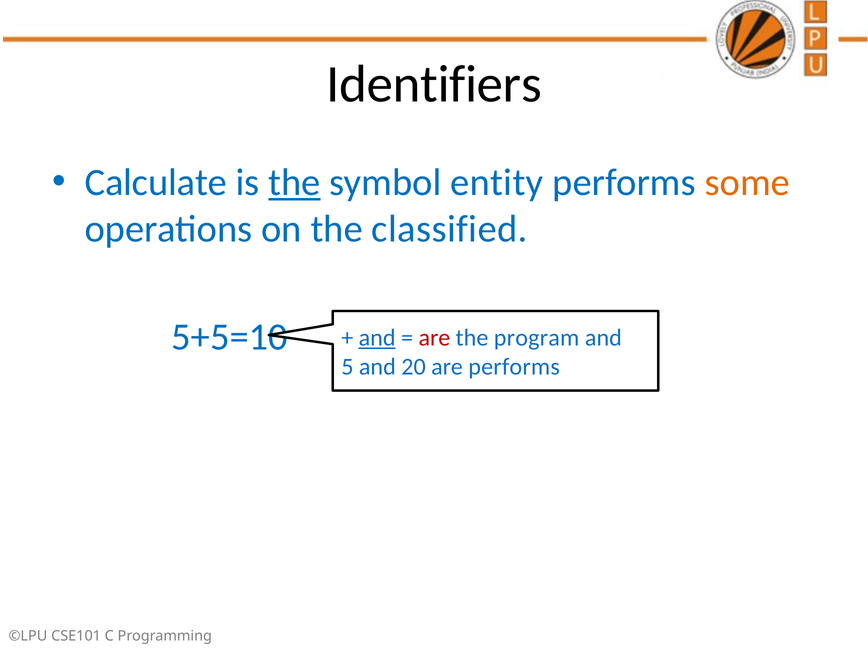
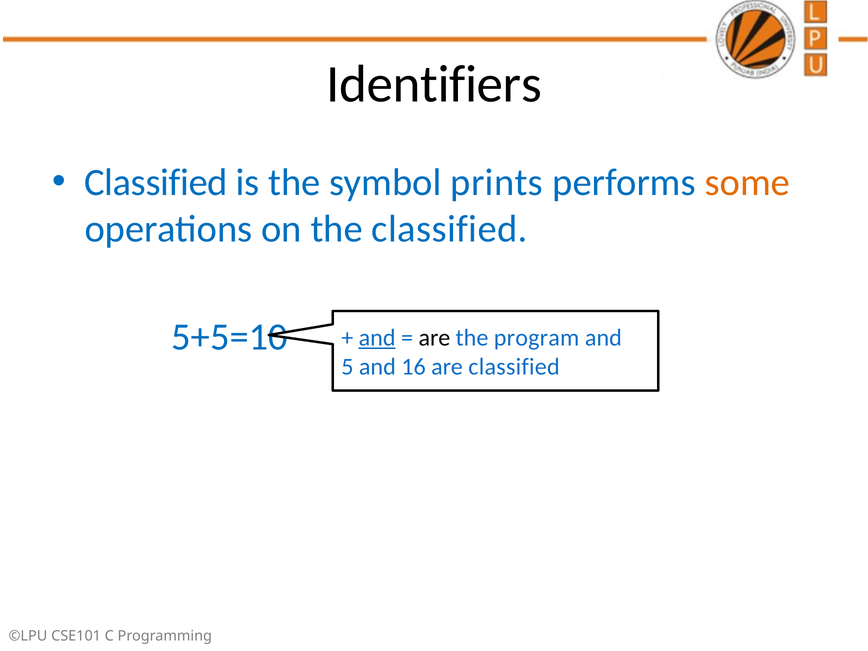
Calculate at (156, 183): Calculate -> Classified
the at (294, 183) underline: present -> none
entity: entity -> prints
are at (434, 338) colour: red -> black
20: 20 -> 16
are performs: performs -> classified
